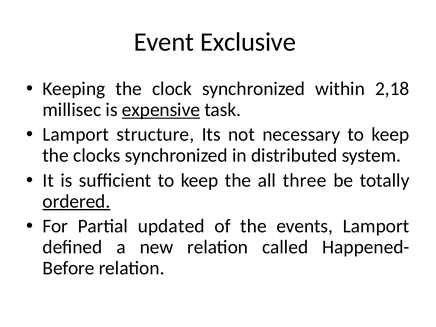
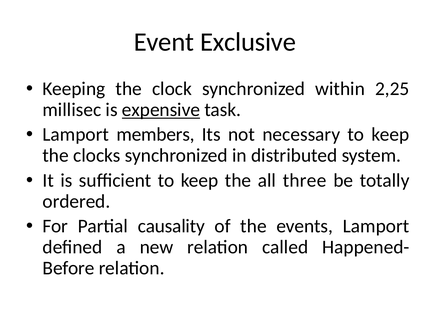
2,18: 2,18 -> 2,25
structure: structure -> members
ordered underline: present -> none
updated: updated -> causality
